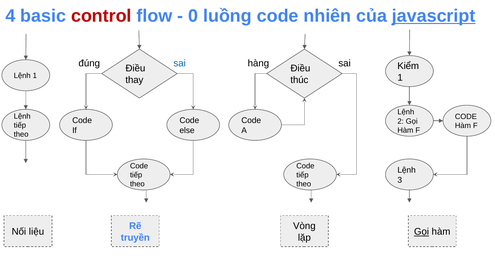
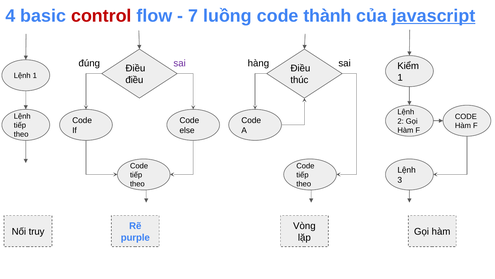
0: 0 -> 7
nhiên: nhiên -> thành
sai at (180, 63) colour: blue -> purple
thay at (134, 80): thay -> điều
liệu: liệu -> truy
Gọi at (422, 231) underline: present -> none
truyền: truyền -> purple
